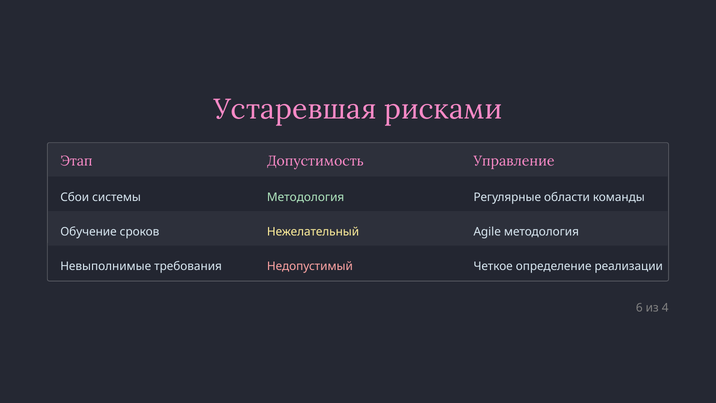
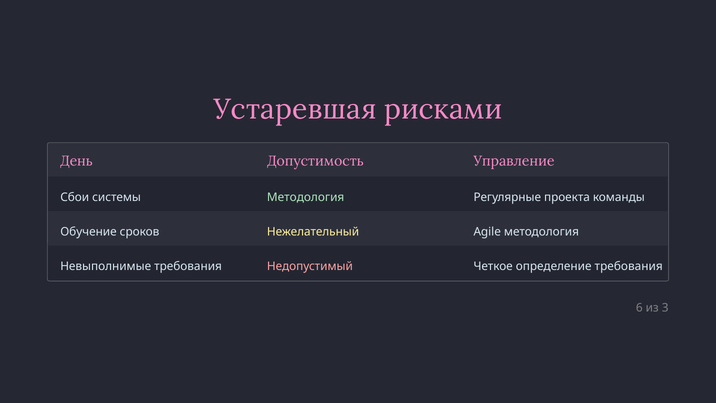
Этап: Этап -> День
области: области -> проекта
определение реализации: реализации -> требования
4: 4 -> 3
